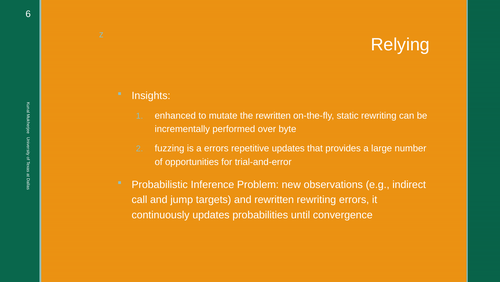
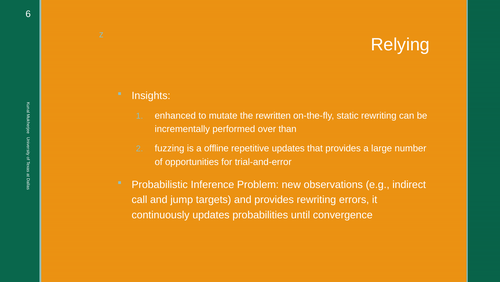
byte: byte -> than
a errors: errors -> offline
and rewritten: rewritten -> provides
